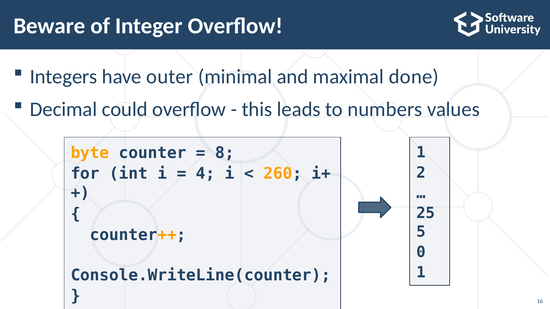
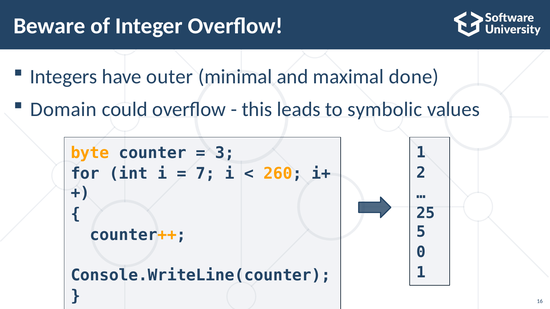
Decimal: Decimal -> Domain
numbers: numbers -> symbolic
8: 8 -> 3
4: 4 -> 7
